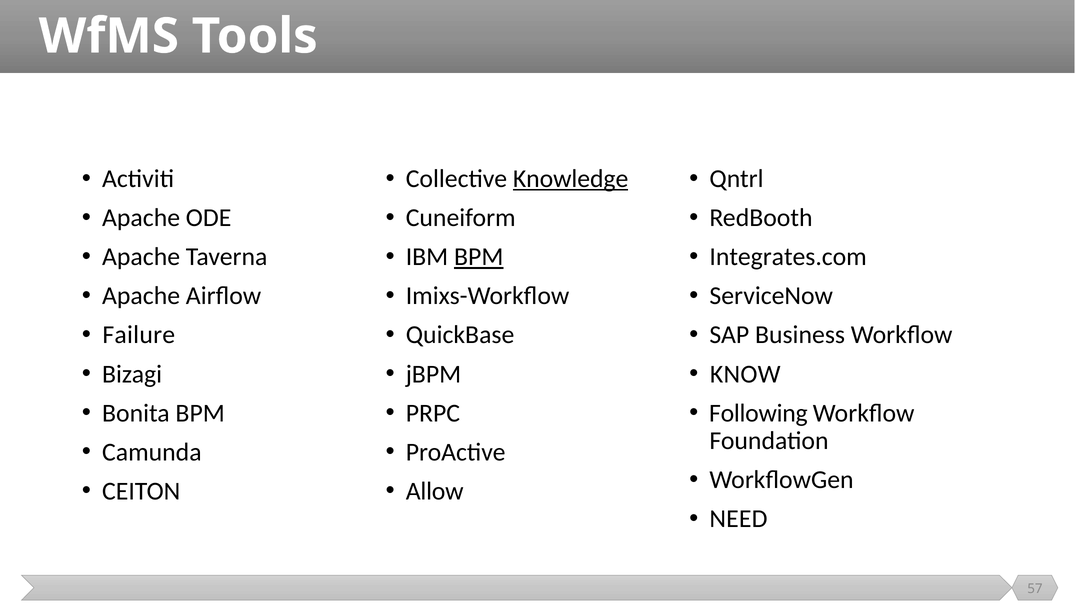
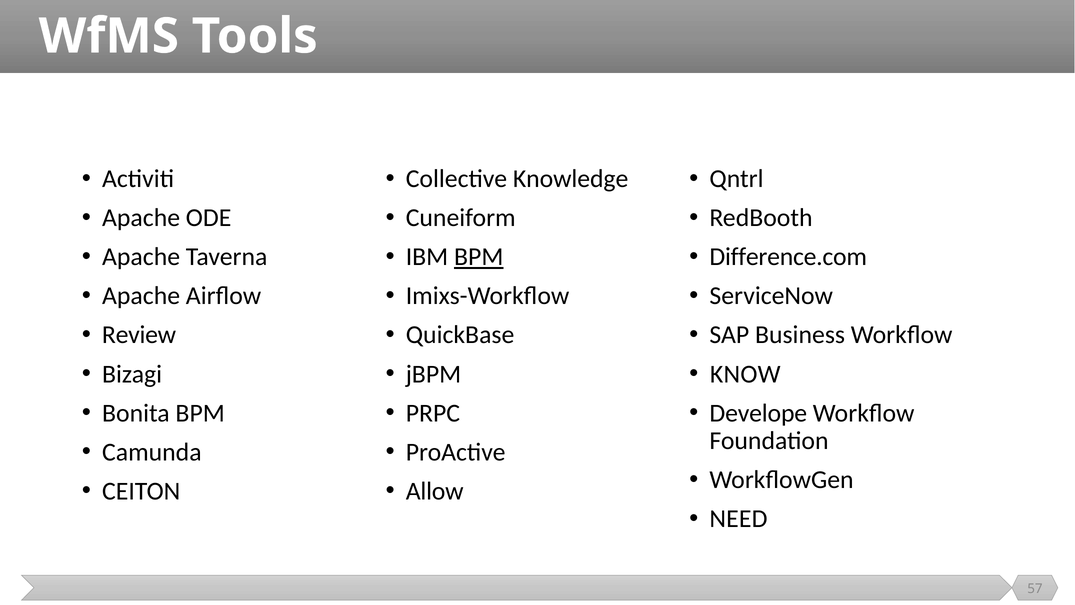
Knowledge underline: present -> none
Integrates.com: Integrates.com -> Difference.com
Failure: Failure -> Review
Following: Following -> Develope
